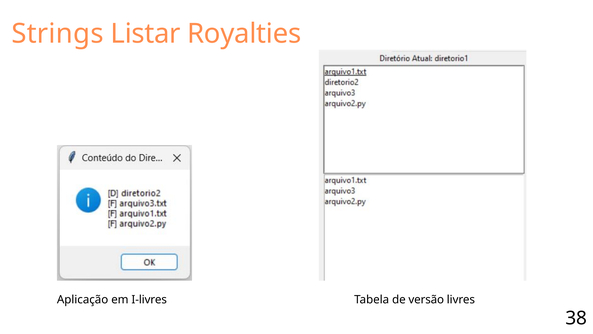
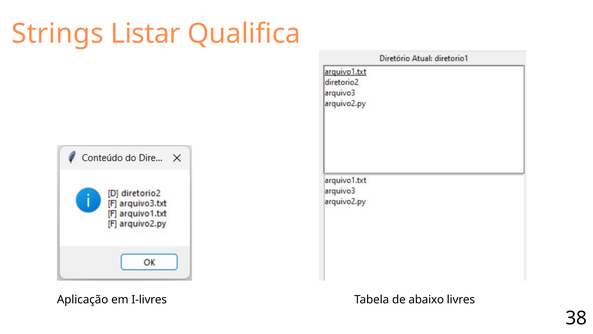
Royalties: Royalties -> Qualifica
versão: versão -> abaixo
